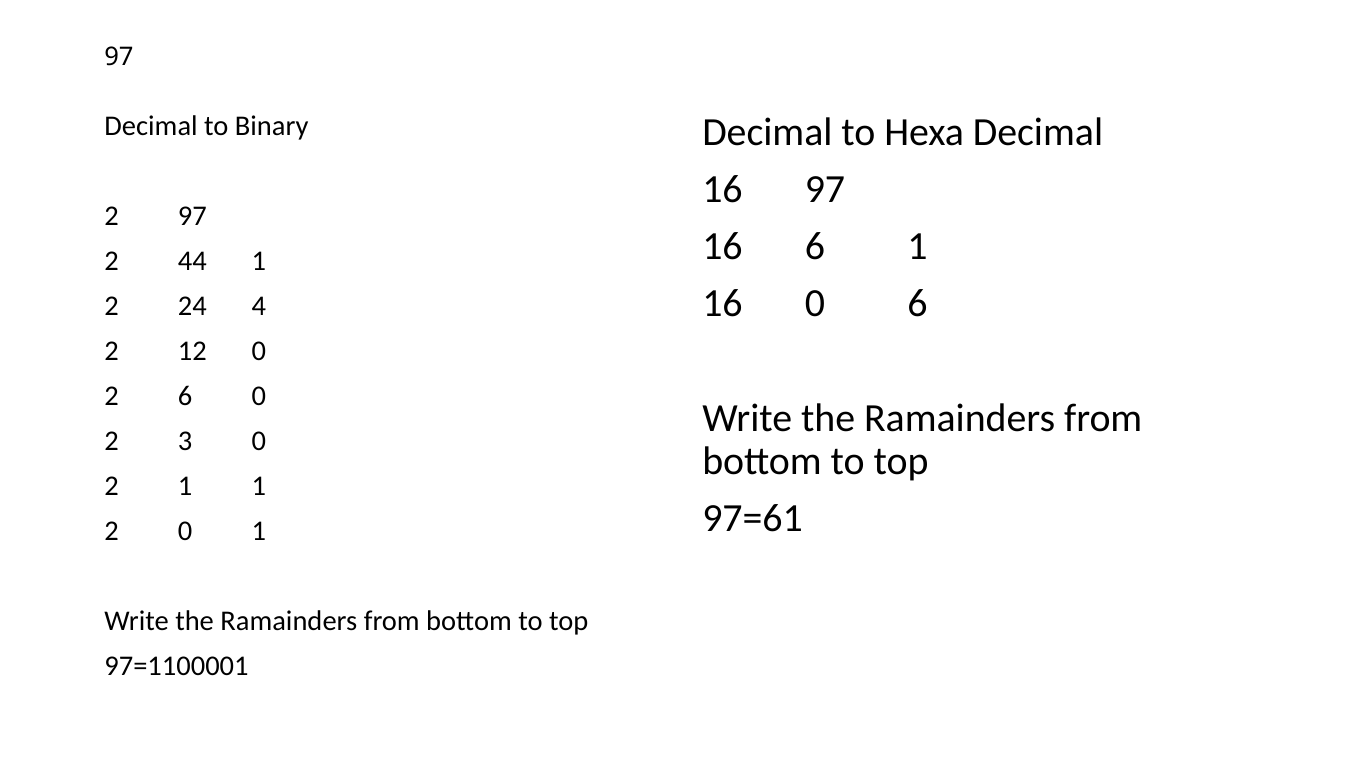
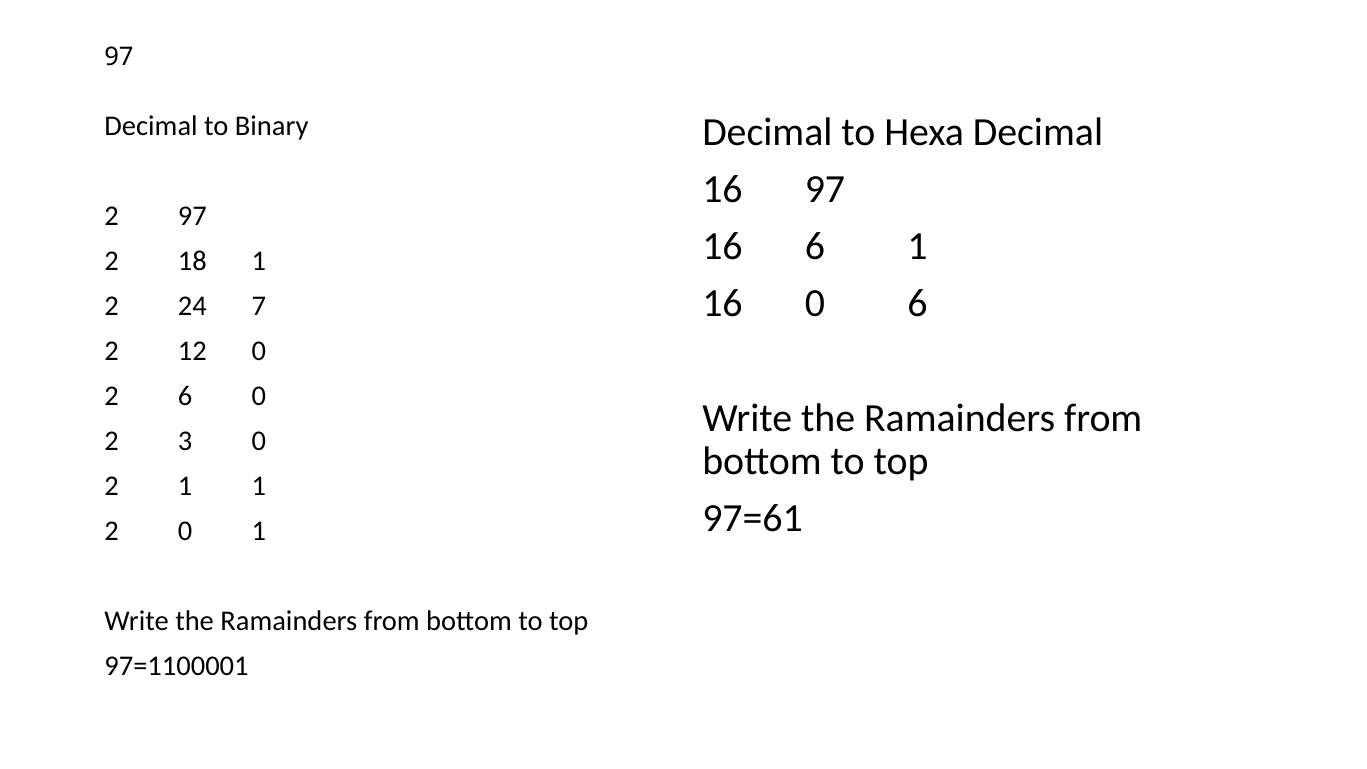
44: 44 -> 18
4: 4 -> 7
